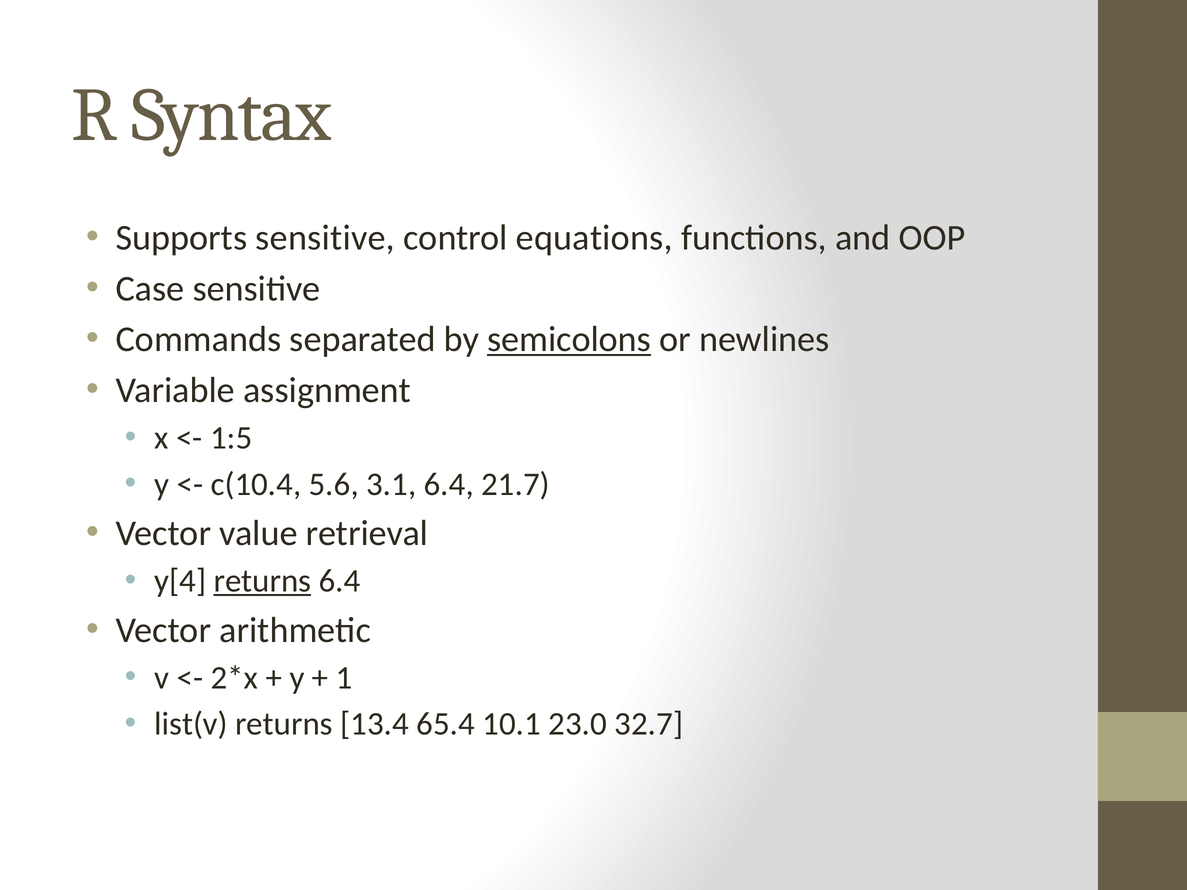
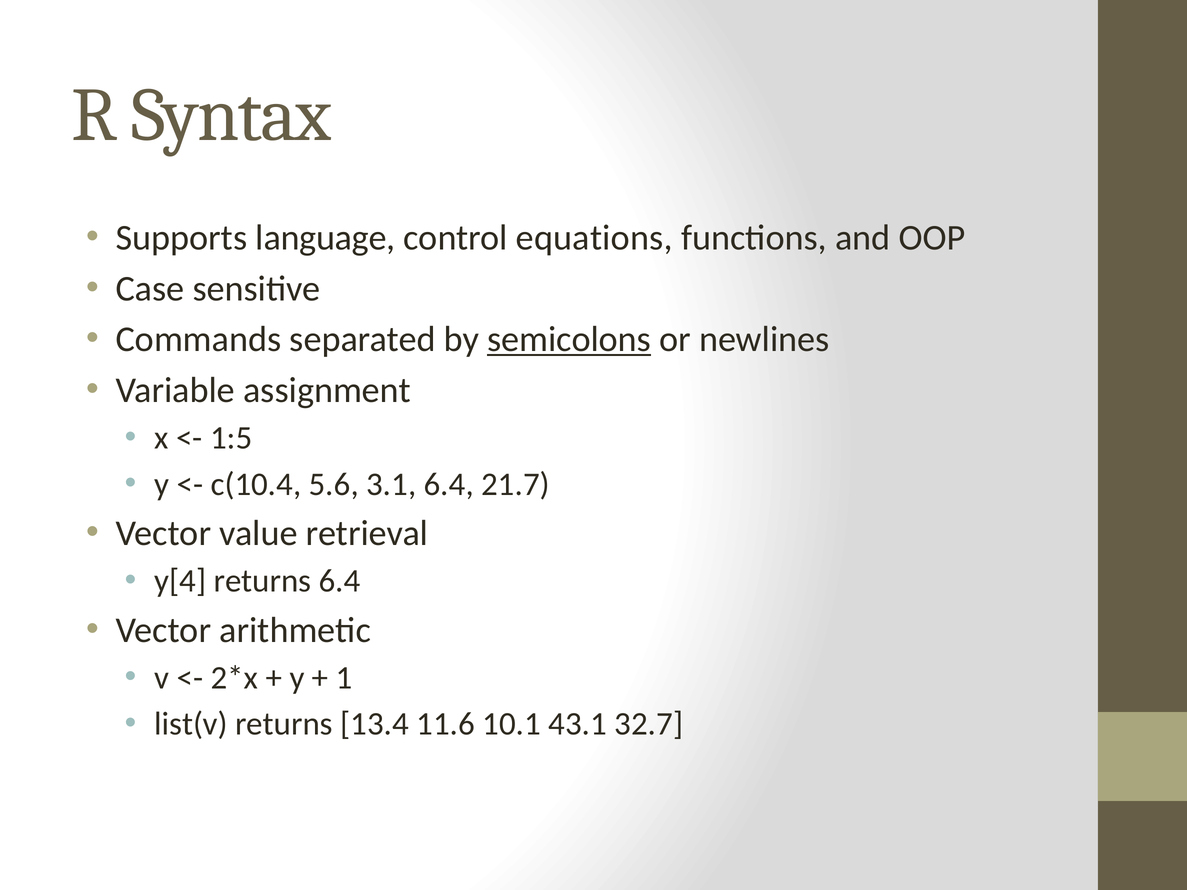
Supports sensitive: sensitive -> language
returns at (262, 581) underline: present -> none
65.4: 65.4 -> 11.6
23.0: 23.0 -> 43.1
